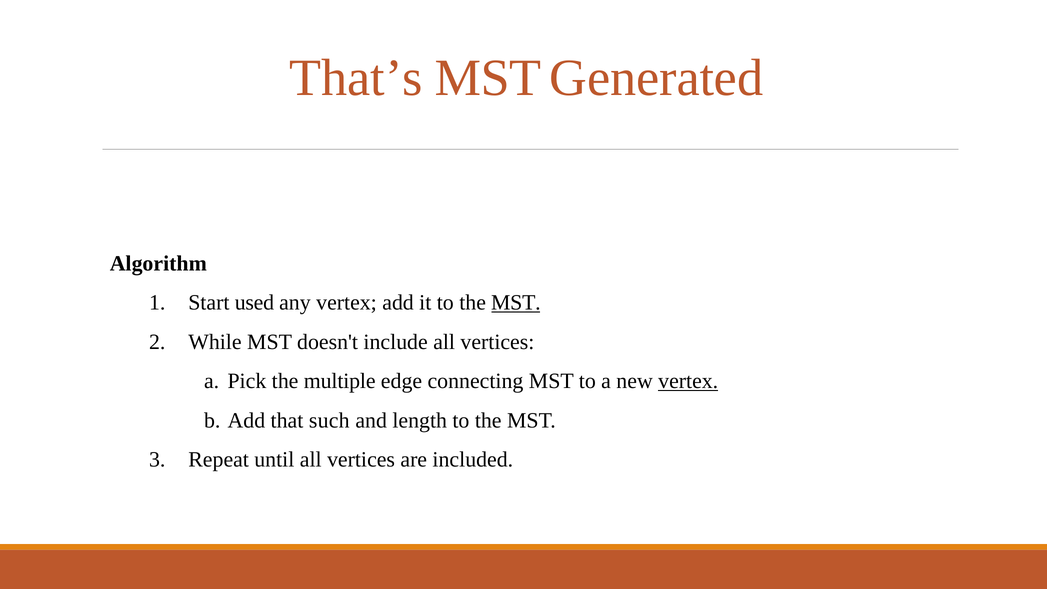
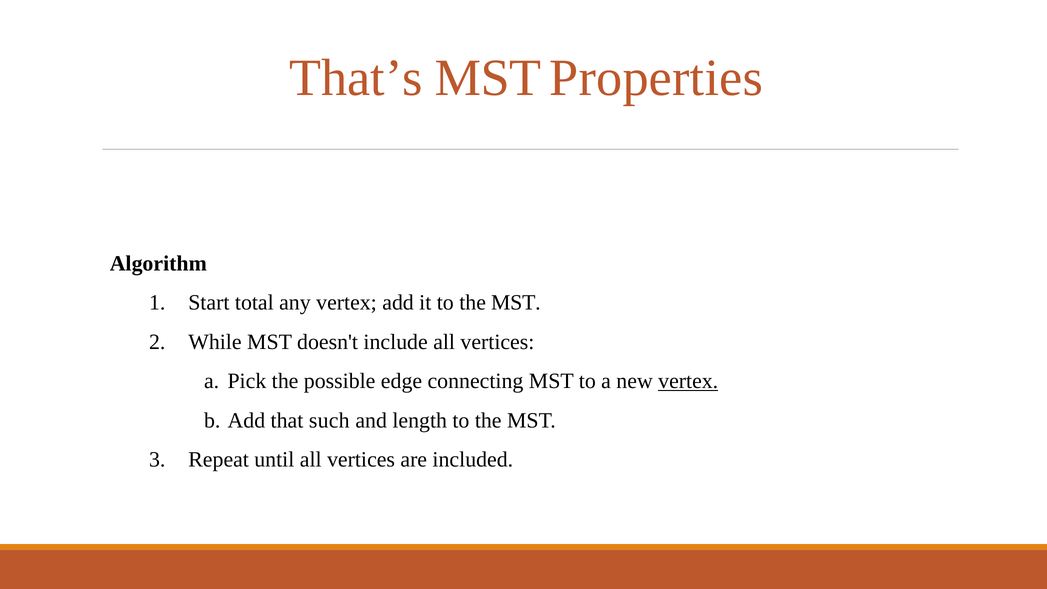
Generated: Generated -> Properties
used: used -> total
MST at (516, 303) underline: present -> none
multiple: multiple -> possible
